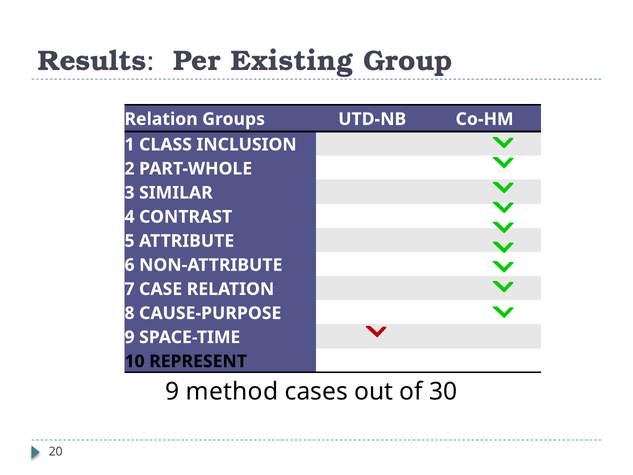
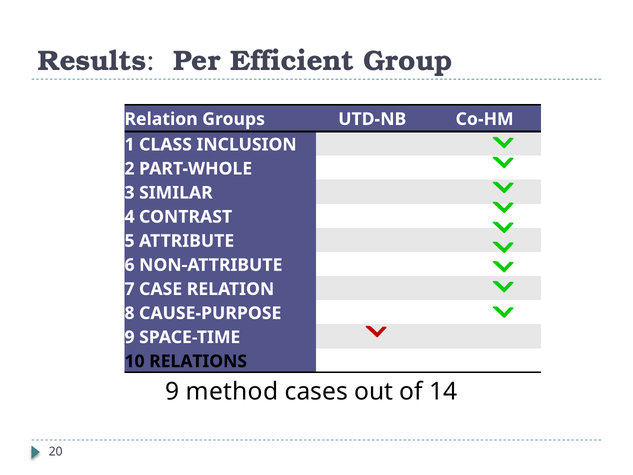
Existing: Existing -> Efficient
REPRESENT: REPRESENT -> RELATIONS
30: 30 -> 14
